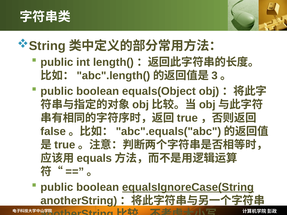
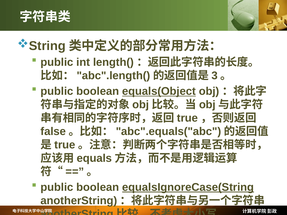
equals(Object underline: none -> present
